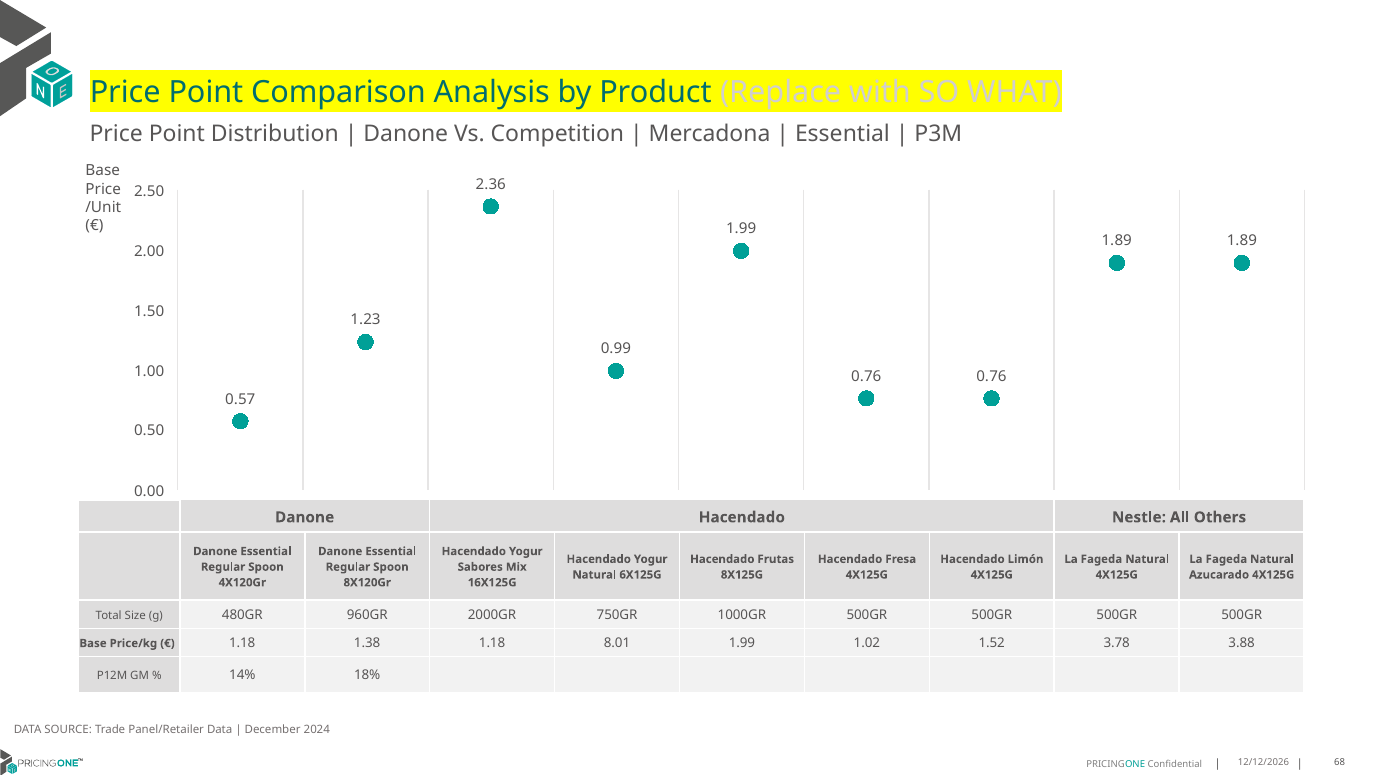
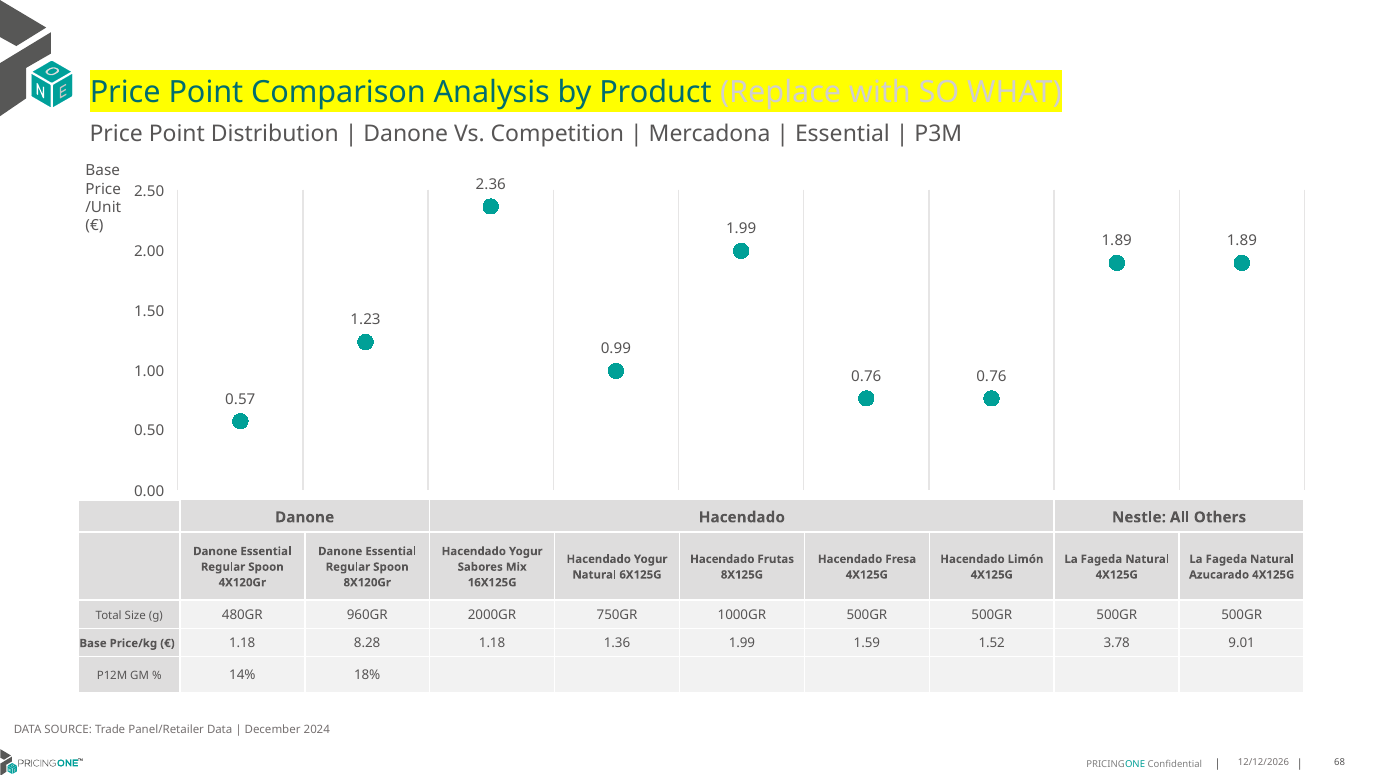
1.38: 1.38 -> 8.28
8.01: 8.01 -> 1.36
1.02: 1.02 -> 1.59
3.88: 3.88 -> 9.01
